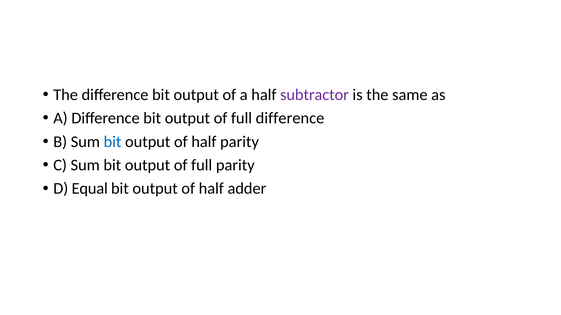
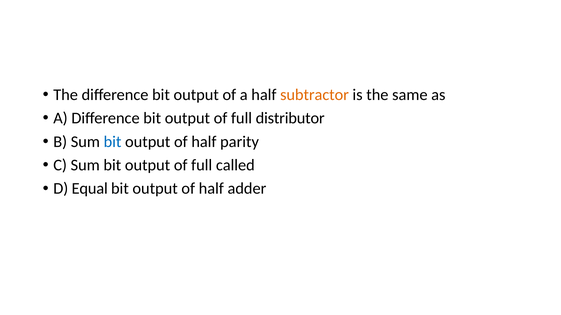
subtractor colour: purple -> orange
full difference: difference -> distributor
full parity: parity -> called
